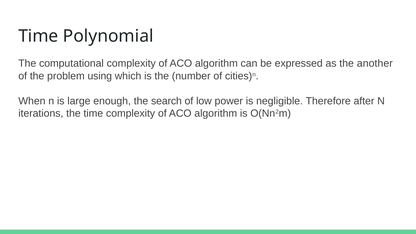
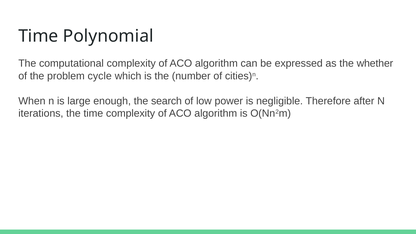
another: another -> whether
using: using -> cycle
